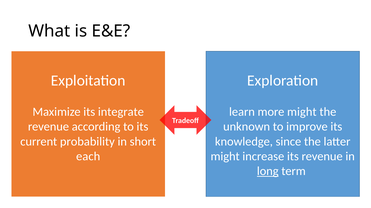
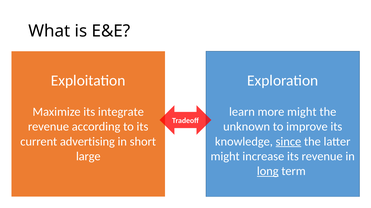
probability: probability -> advertising
since underline: none -> present
each: each -> large
